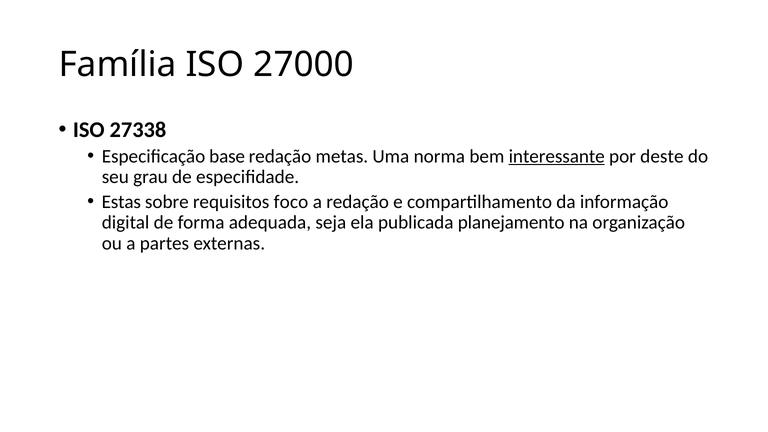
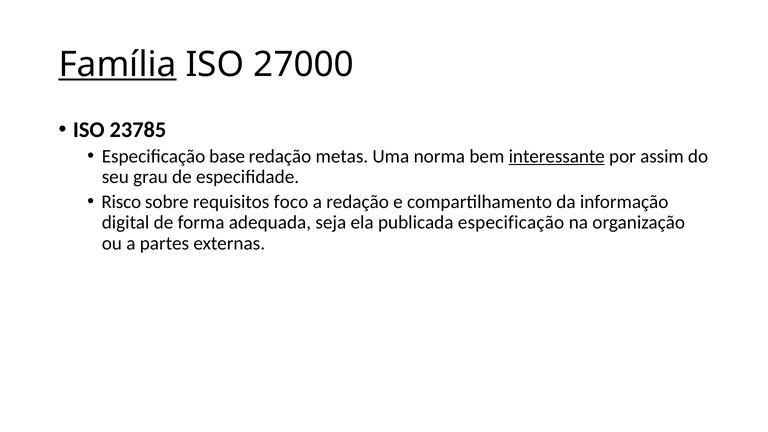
Família underline: none -> present
27338: 27338 -> 23785
deste: deste -> assim
Estas: Estas -> Risco
publicada planejamento: planejamento -> especificação
